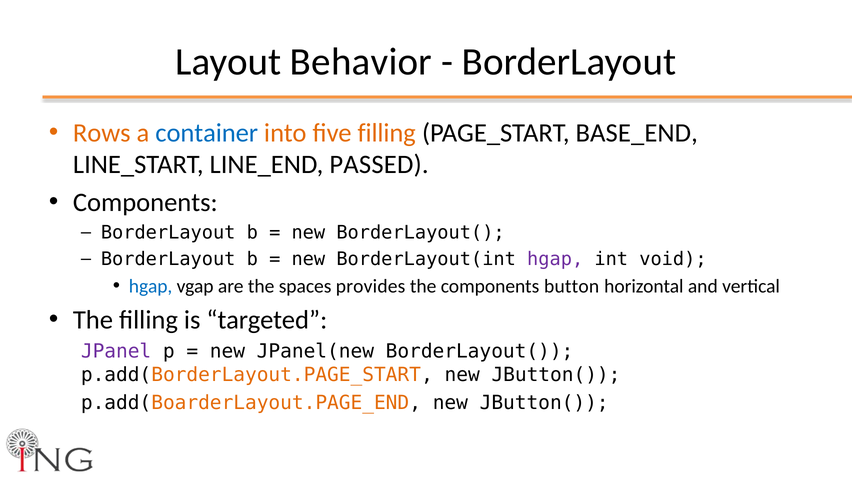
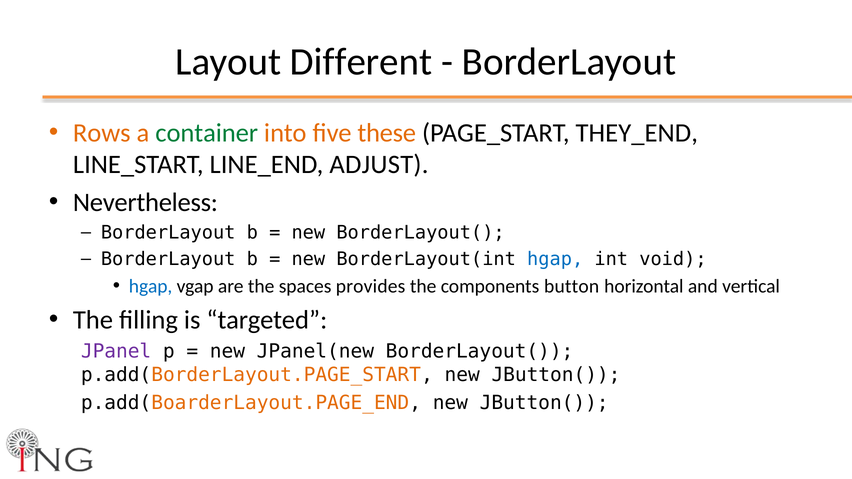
Behavior: Behavior -> Different
container colour: blue -> green
five filling: filling -> these
BASE_END: BASE_END -> THEY_END
PASSED: PASSED -> ADJUST
Components at (145, 202): Components -> Nevertheless
hgap at (555, 259) colour: purple -> blue
